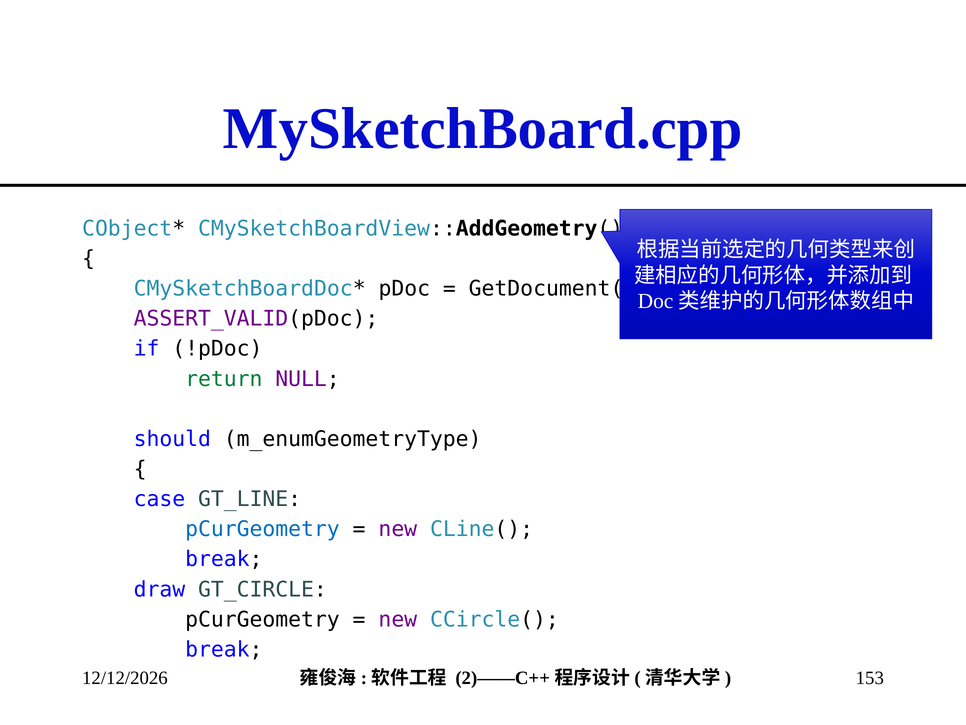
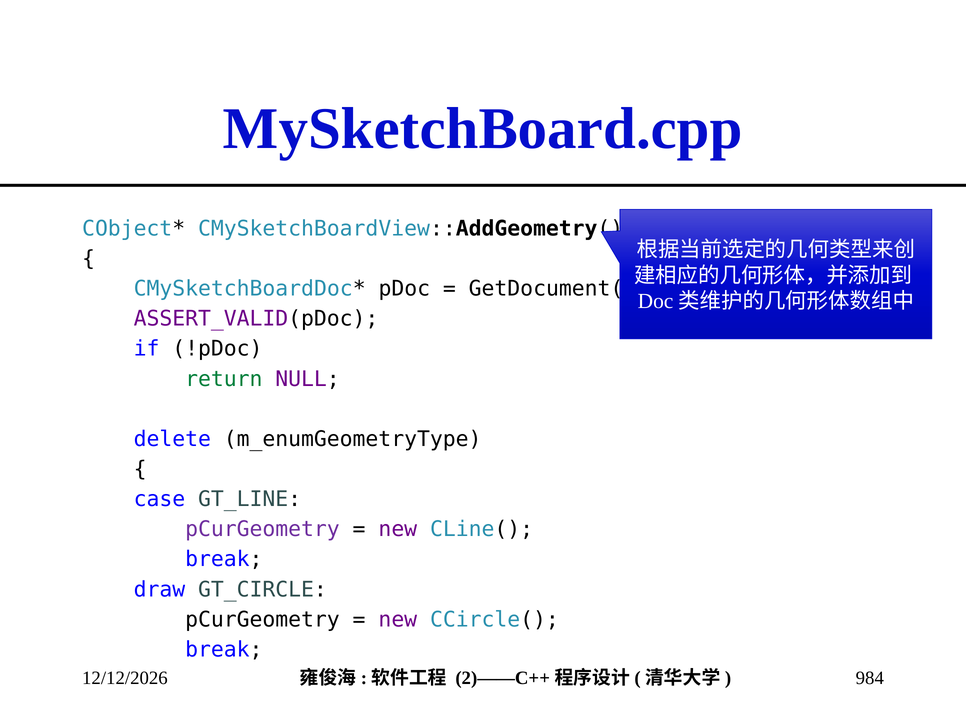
should: should -> delete
pCurGeometry at (262, 529) colour: blue -> purple
153: 153 -> 984
